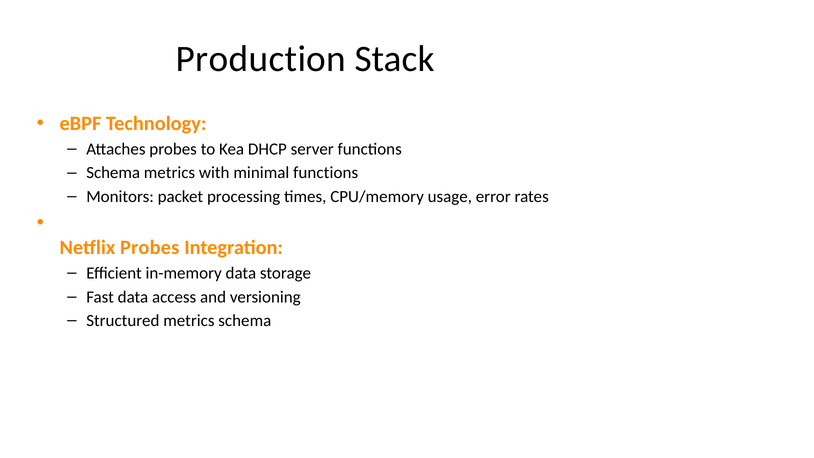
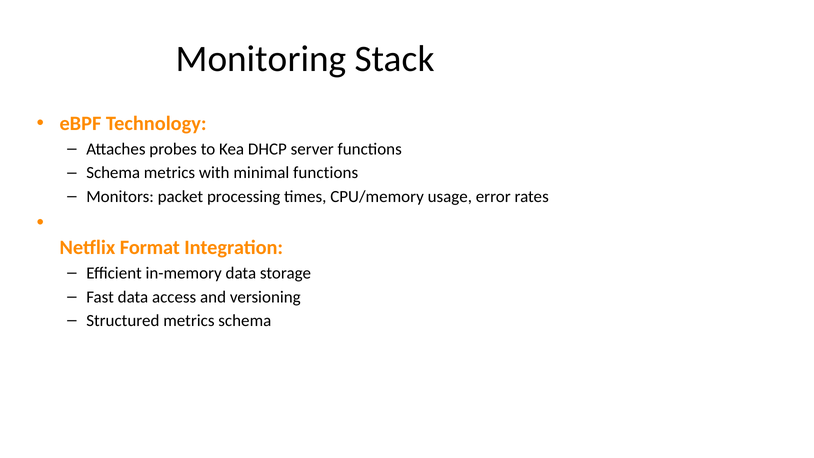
Production: Production -> Monitoring
Netflix Probes: Probes -> Format
